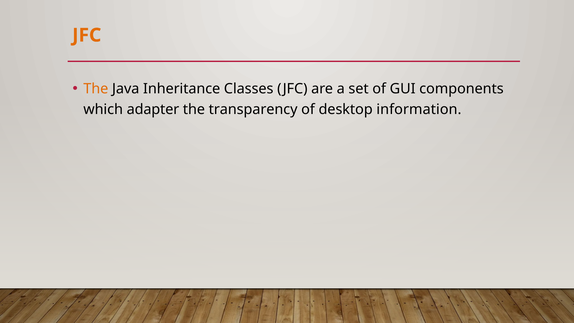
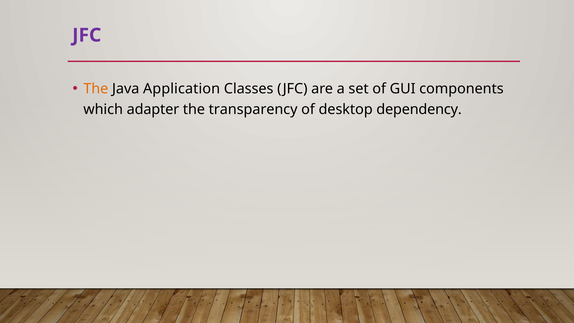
JFC at (87, 35) colour: orange -> purple
Inheritance: Inheritance -> Application
information: information -> dependency
